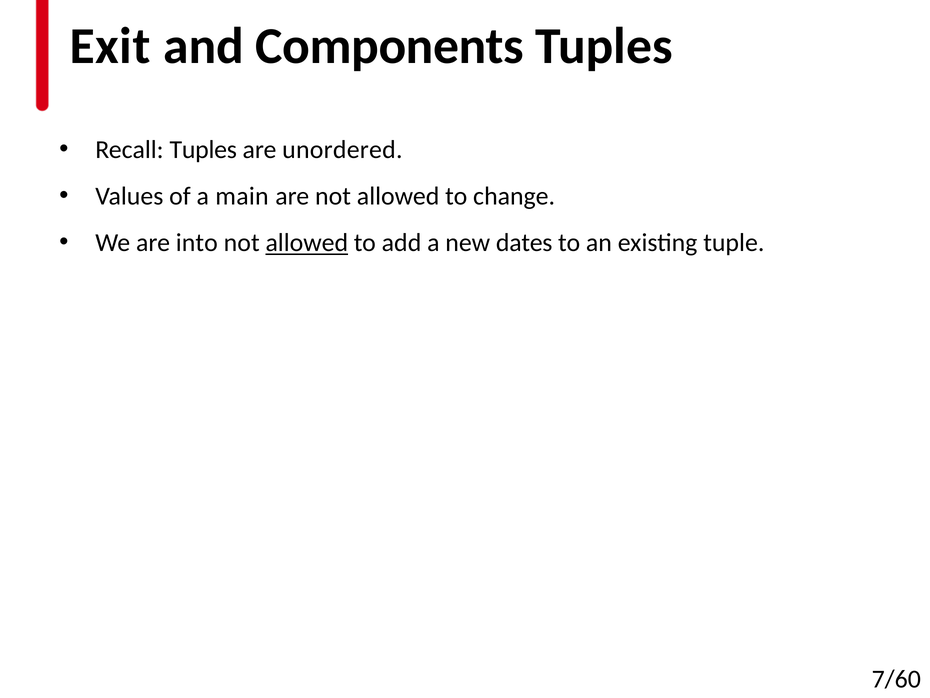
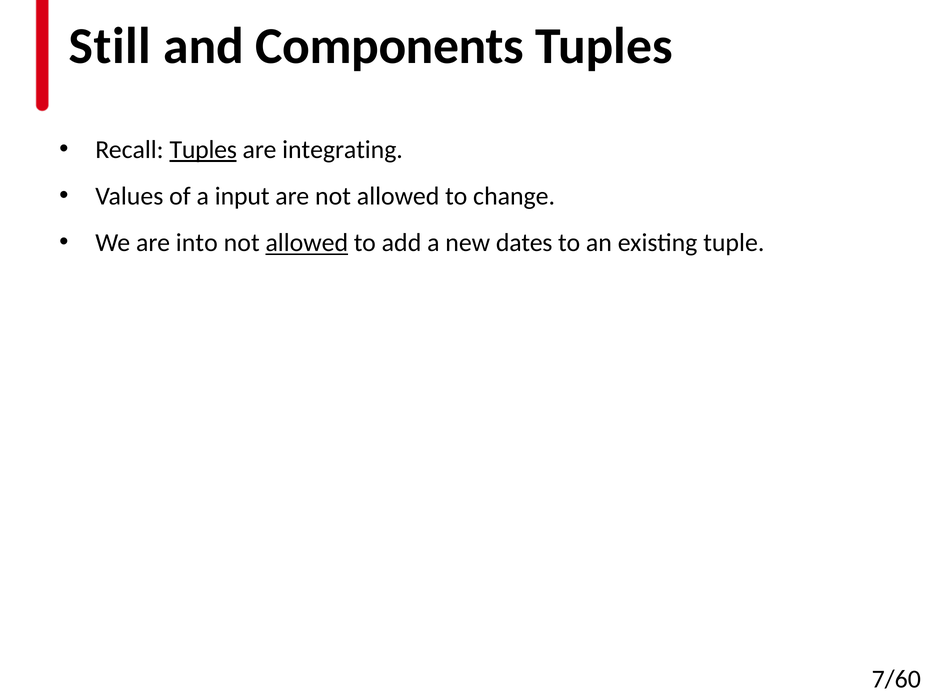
Exit: Exit -> Still
Tuples at (203, 150) underline: none -> present
unordered: unordered -> integrating
main: main -> input
